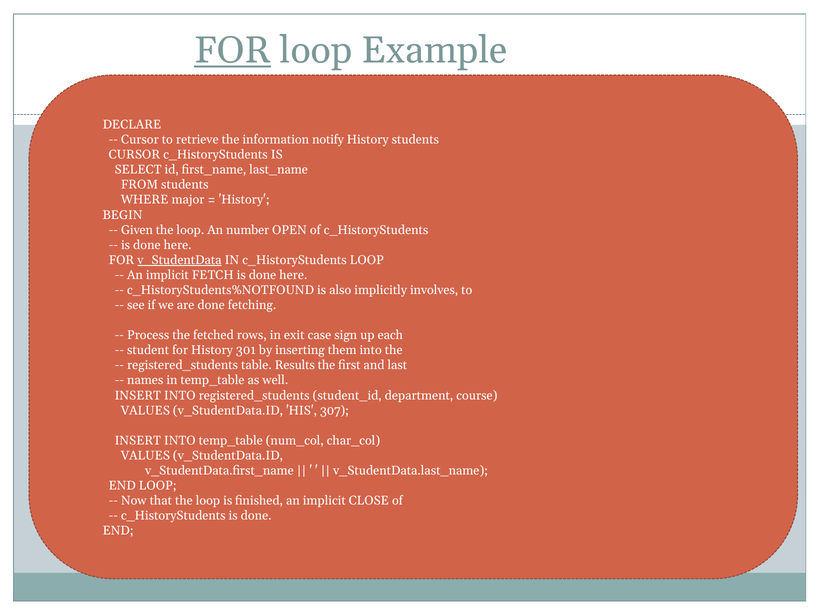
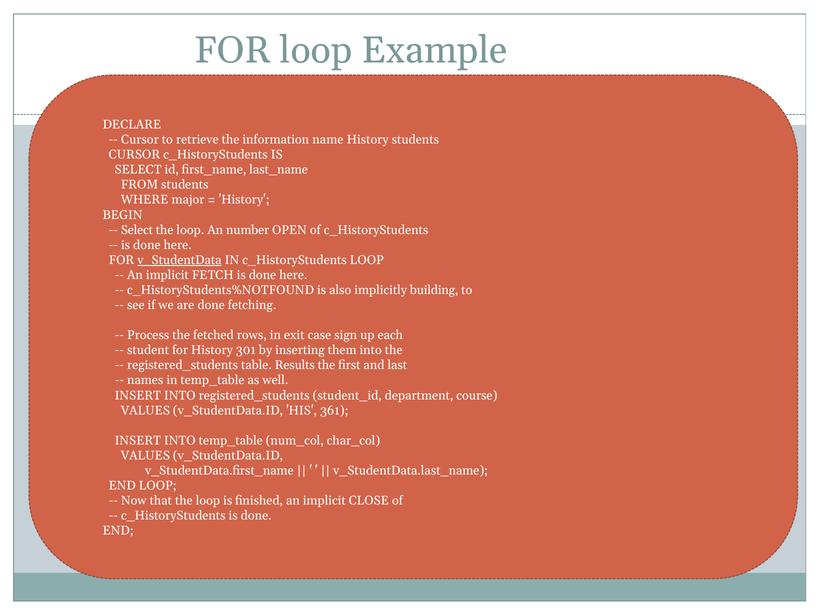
FOR at (232, 50) underline: present -> none
notify: notify -> name
Given at (137, 230): Given -> Select
involves: involves -> building
307: 307 -> 361
